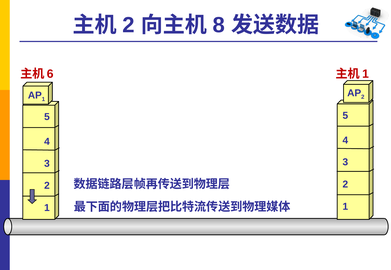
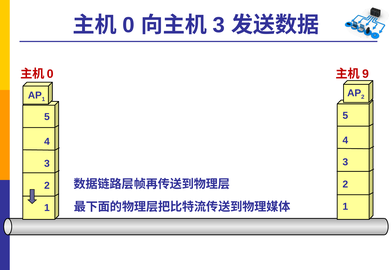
2 at (128, 25): 2 -> 0
8 at (219, 25): 8 -> 3
6 at (50, 74): 6 -> 0
1 at (365, 74): 1 -> 9
